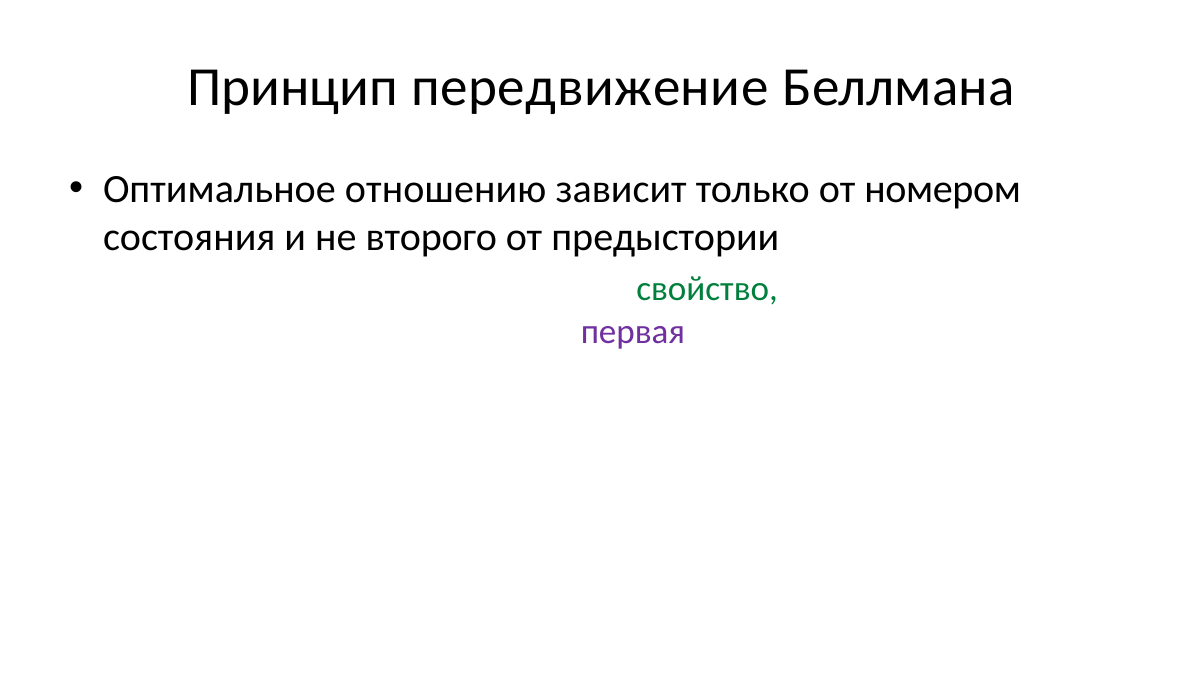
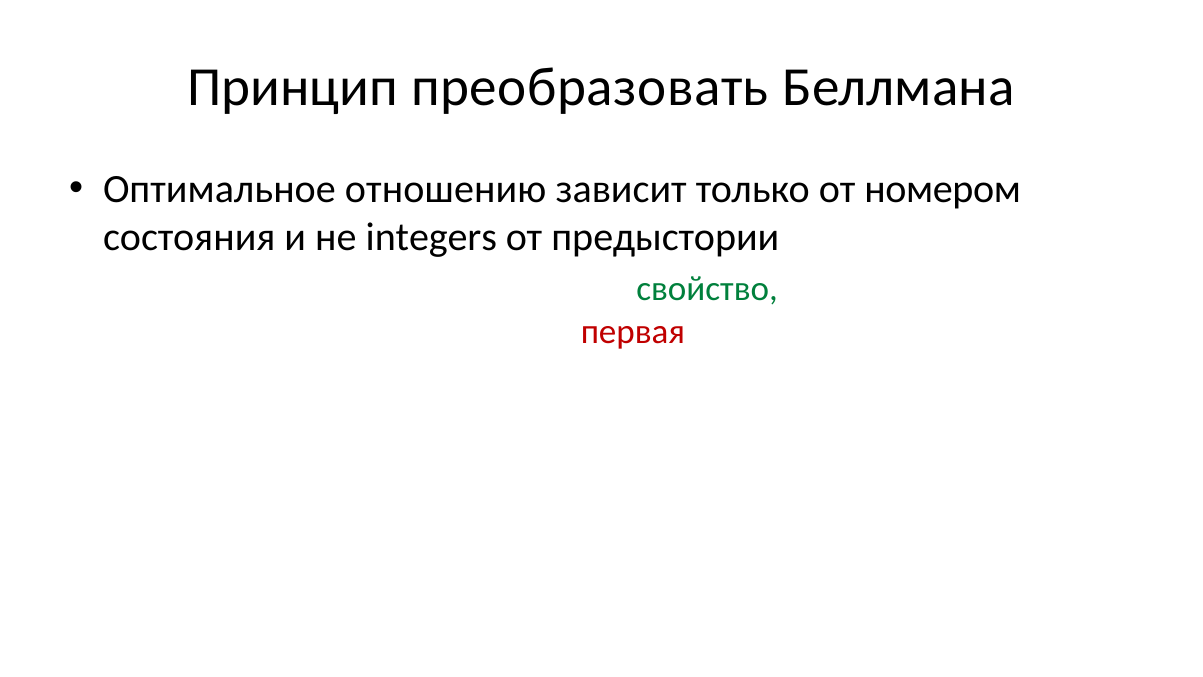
передвижение: передвижение -> преобразовать
второго: второго -> integers
первая colour: purple -> red
